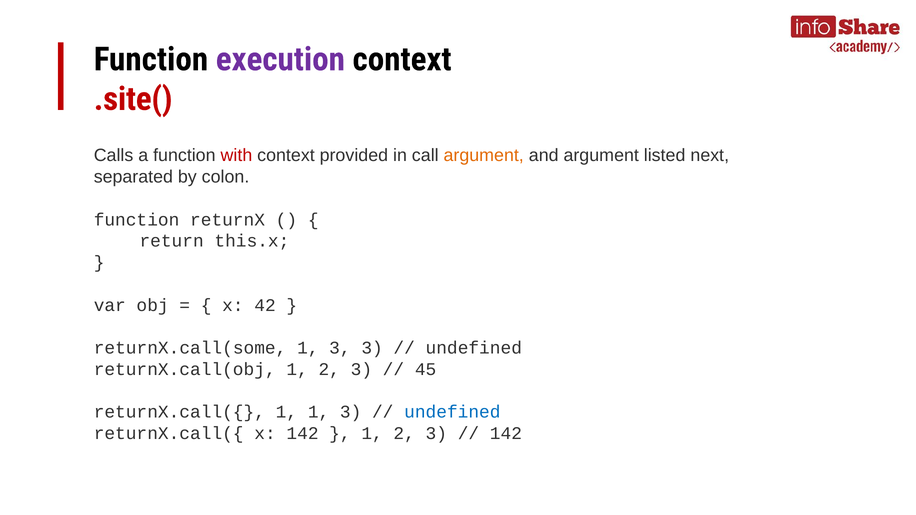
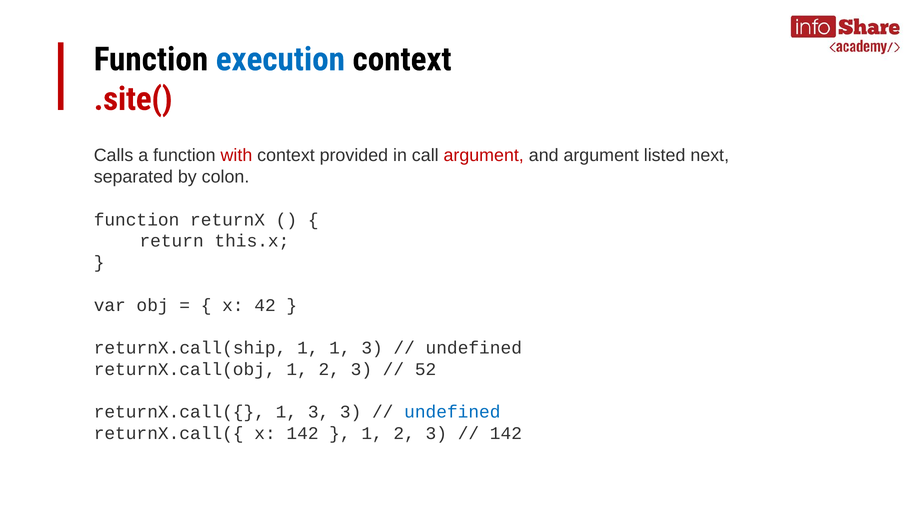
execution colour: purple -> blue
argument at (484, 156) colour: orange -> red
returnX.call(some: returnX.call(some -> returnX.call(ship
3 at (340, 348): 3 -> 1
45: 45 -> 52
returnX.call({ 1 1: 1 -> 3
